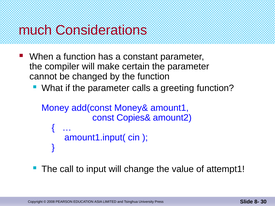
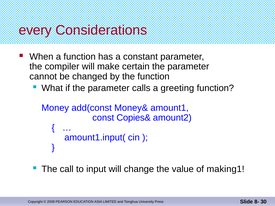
much: much -> every
attempt1: attempt1 -> making1
